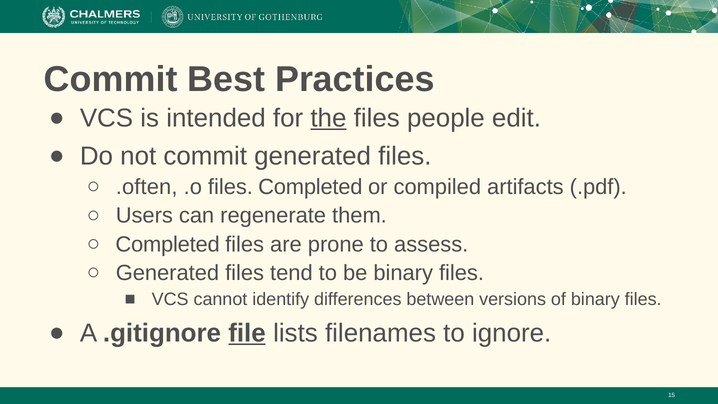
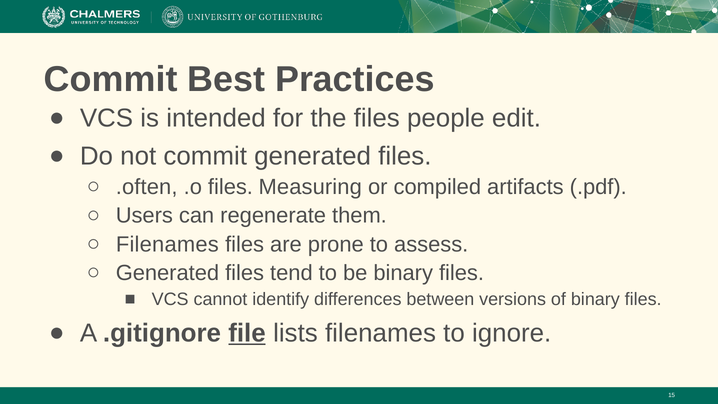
the underline: present -> none
files Completed: Completed -> Measuring
Completed at (168, 244): Completed -> Filenames
